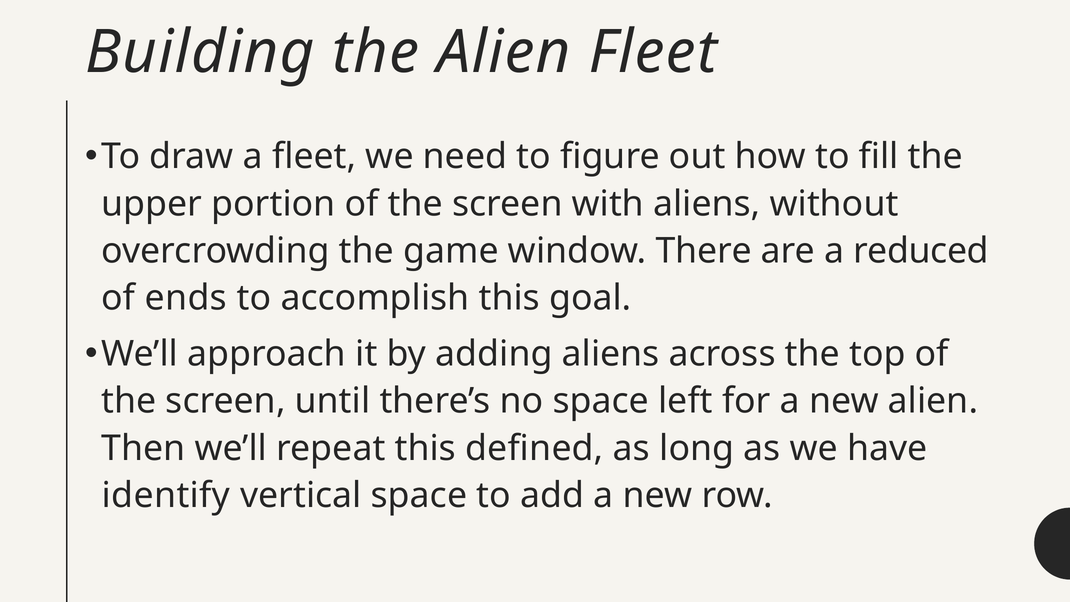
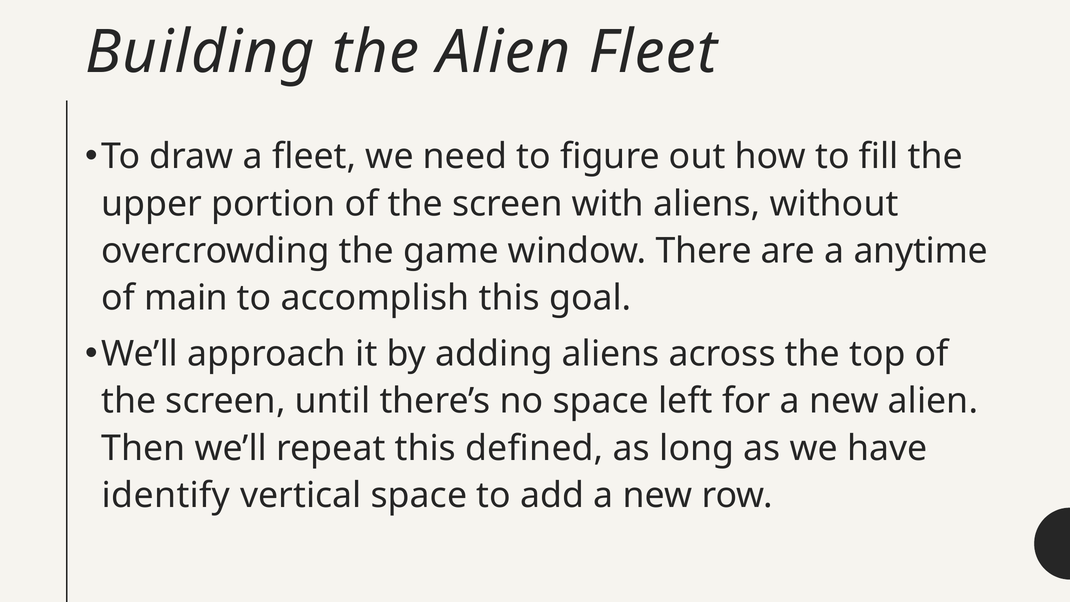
reduced: reduced -> anytime
ends: ends -> main
